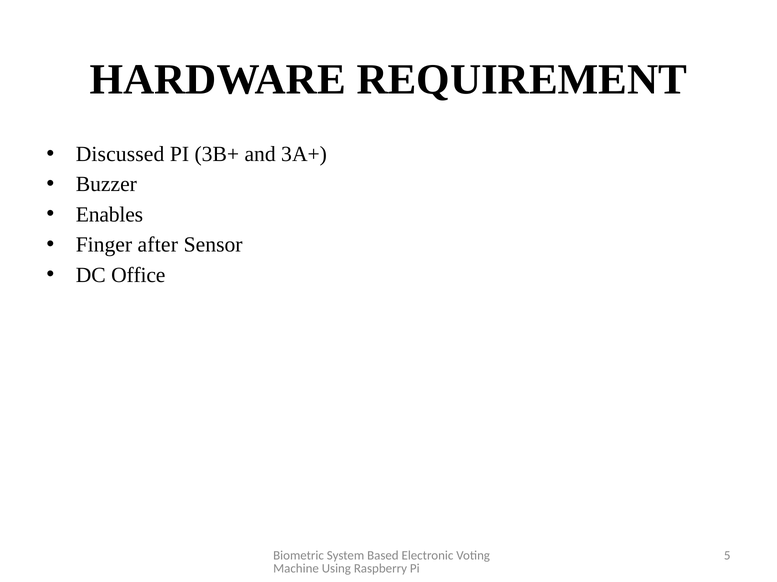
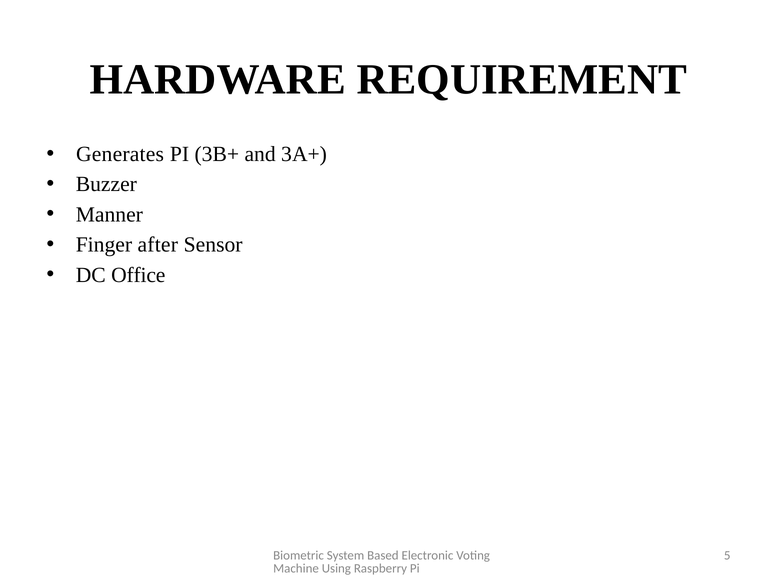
Discussed: Discussed -> Generates
Enables: Enables -> Manner
